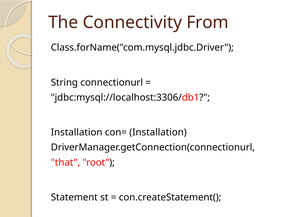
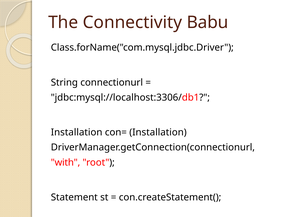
From: From -> Babu
that: that -> with
